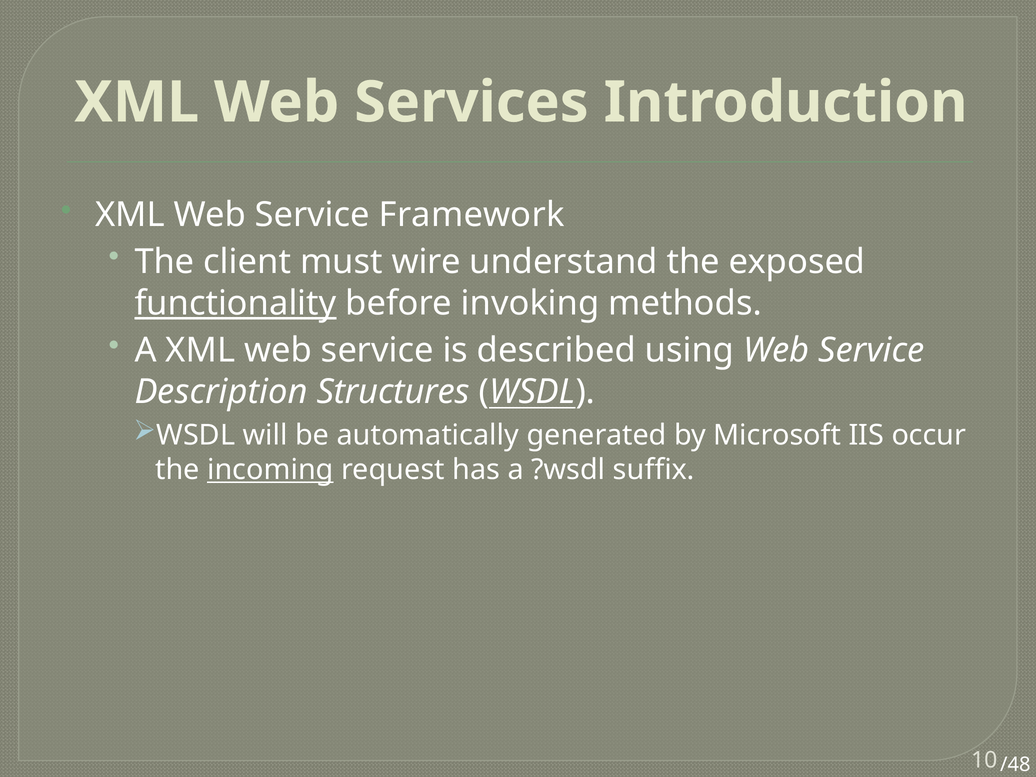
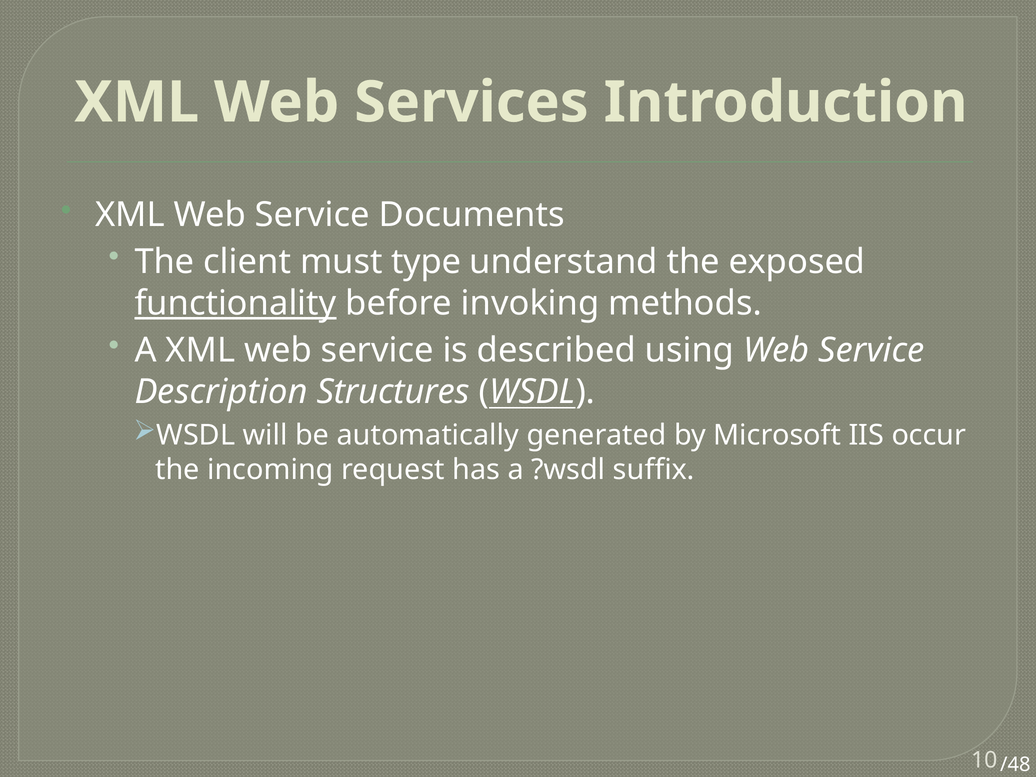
Framework: Framework -> Documents
wire: wire -> type
incoming underline: present -> none
